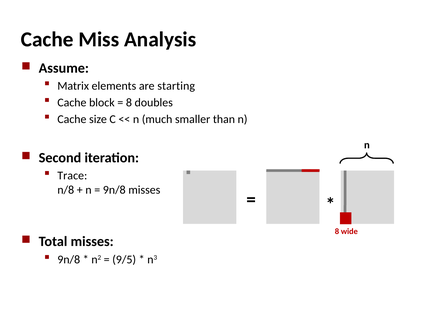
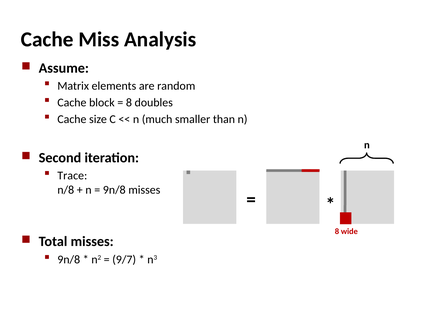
starting: starting -> random
9/5: 9/5 -> 9/7
